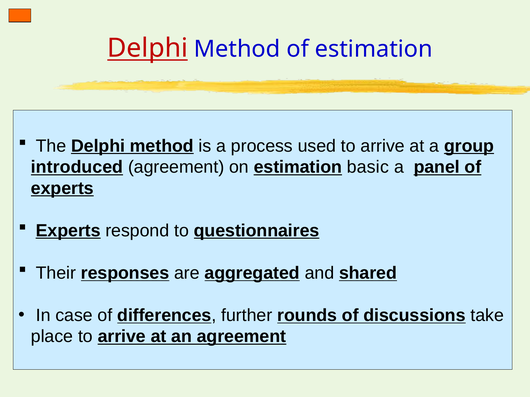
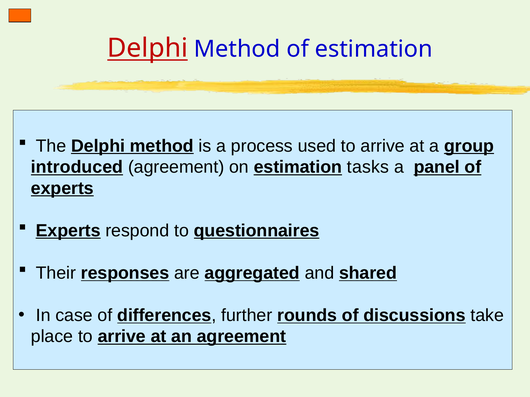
basic: basic -> tasks
